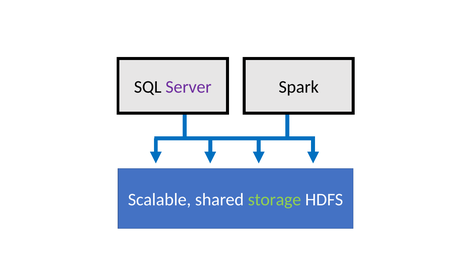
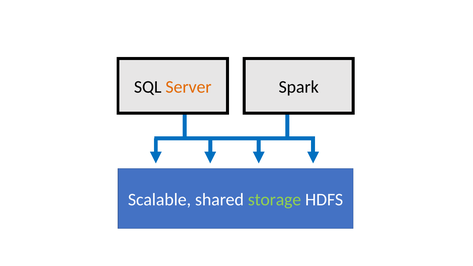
Server colour: purple -> orange
